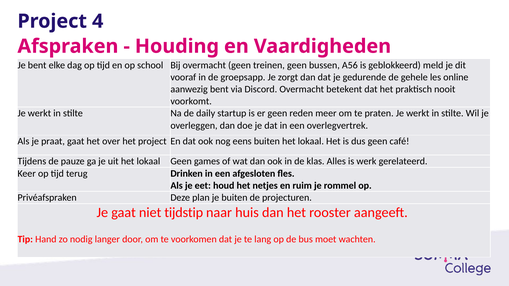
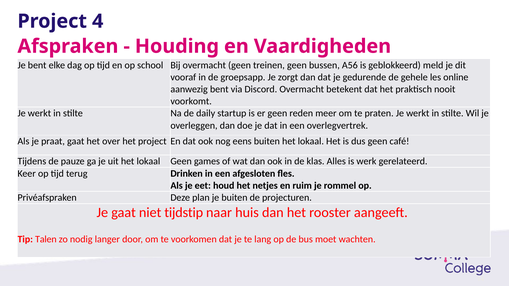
Hand: Hand -> Talen
